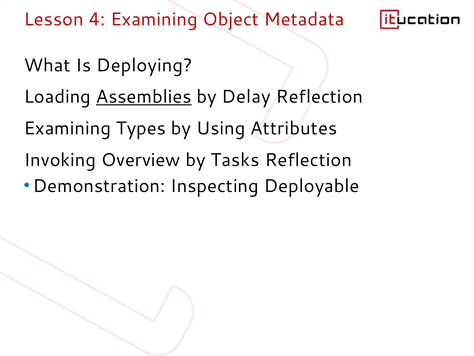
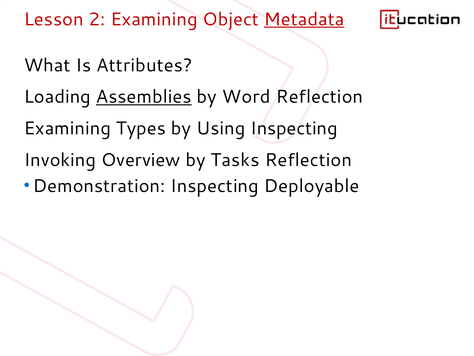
4: 4 -> 2
Metadata underline: none -> present
Deploying: Deploying -> Attributes
Delay: Delay -> Word
Using Attributes: Attributes -> Inspecting
